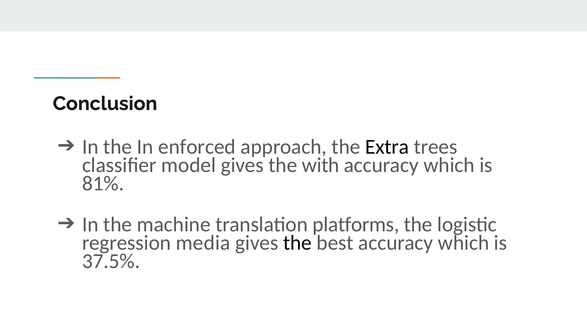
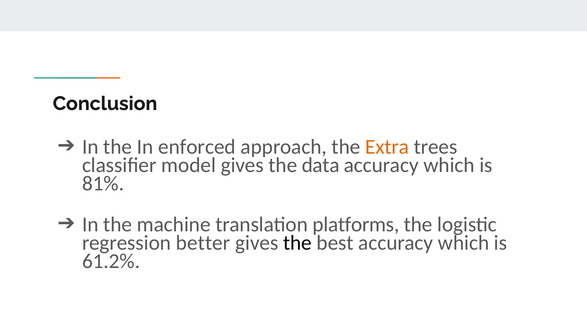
Extra colour: black -> orange
with: with -> data
media: media -> better
37.5%: 37.5% -> 61.2%
